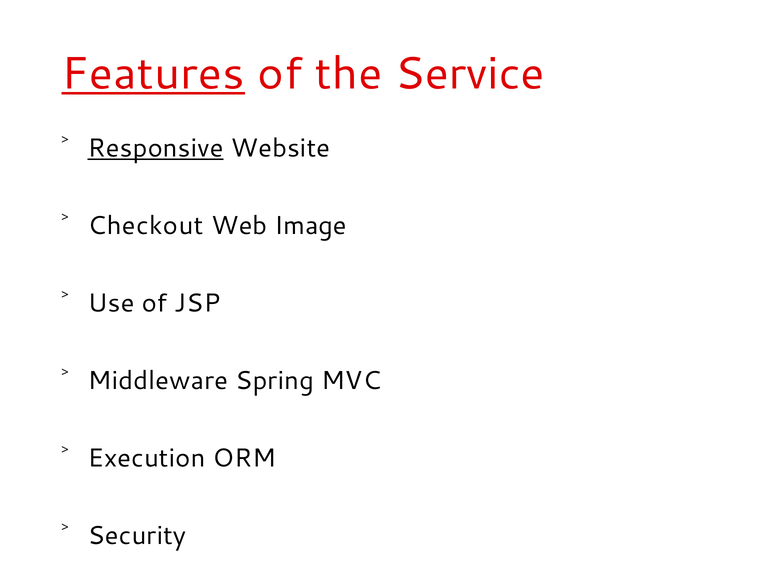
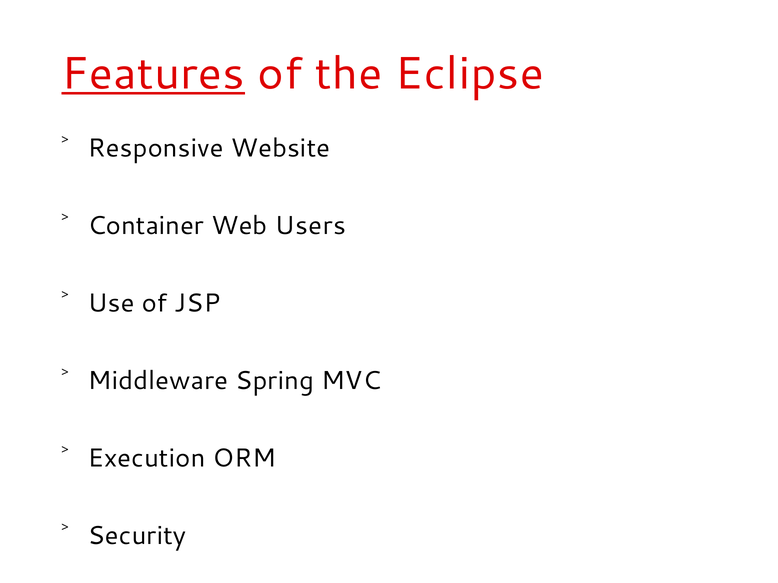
Service: Service -> Eclipse
Responsive underline: present -> none
Checkout: Checkout -> Container
Image: Image -> Users
